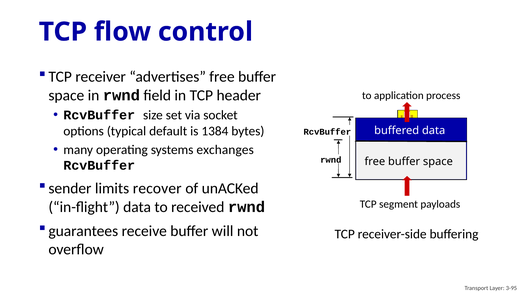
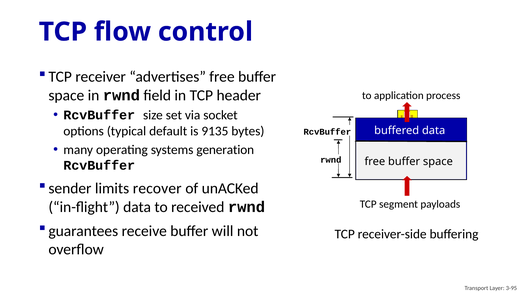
1384: 1384 -> 9135
exchanges: exchanges -> generation
